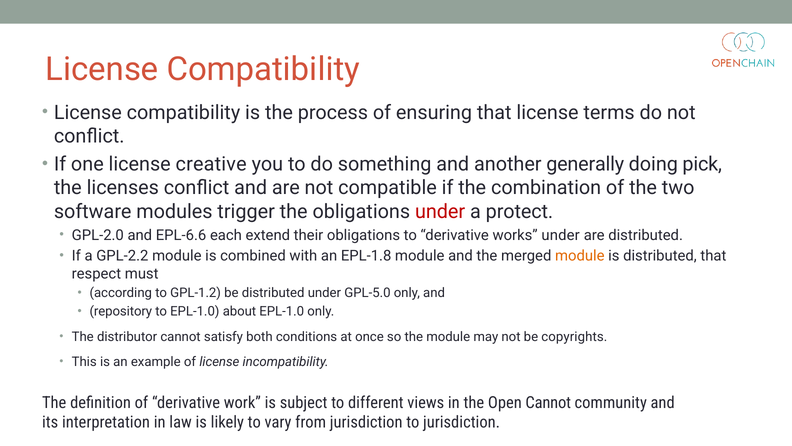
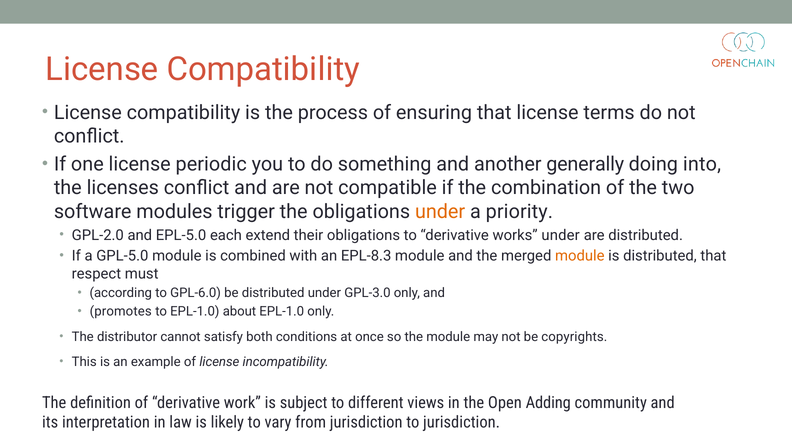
creative: creative -> periodic
pick: pick -> into
under at (440, 211) colour: red -> orange
protect: protect -> priority
EPL-6.6: EPL-6.6 -> EPL-5.0
GPL-2.2: GPL-2.2 -> GPL-5.0
EPL-1.8: EPL-1.8 -> EPL-8.3
GPL-1.2: GPL-1.2 -> GPL-6.0
GPL-5.0: GPL-5.0 -> GPL-3.0
repository: repository -> promotes
Open Cannot: Cannot -> Adding
